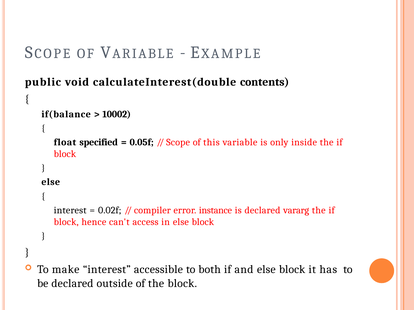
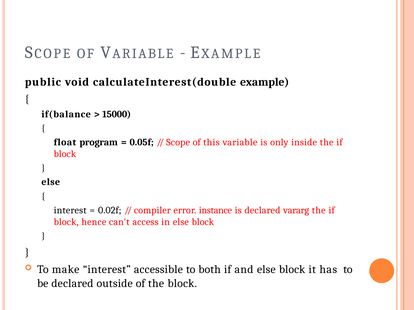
contents: contents -> example
10002: 10002 -> 15000
specified: specified -> program
